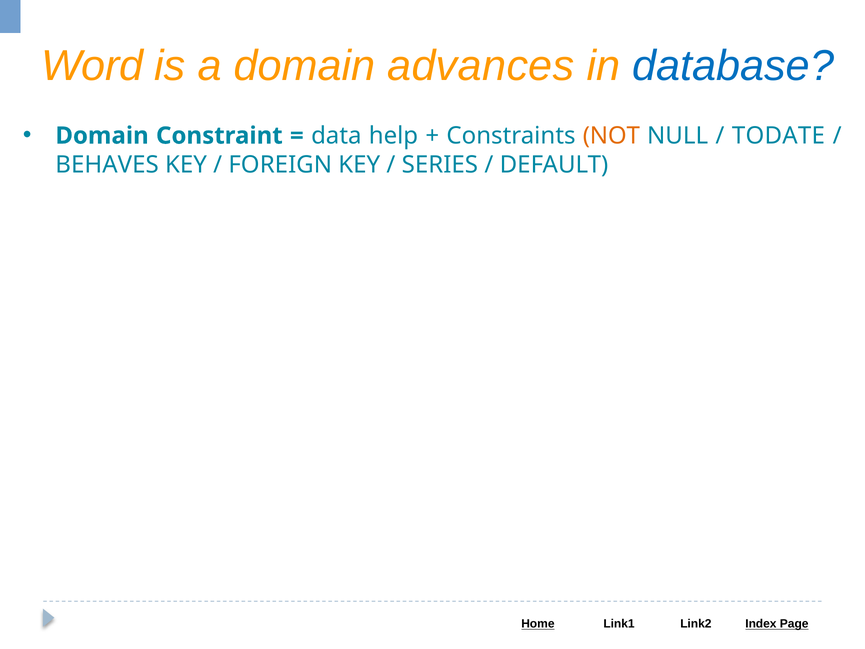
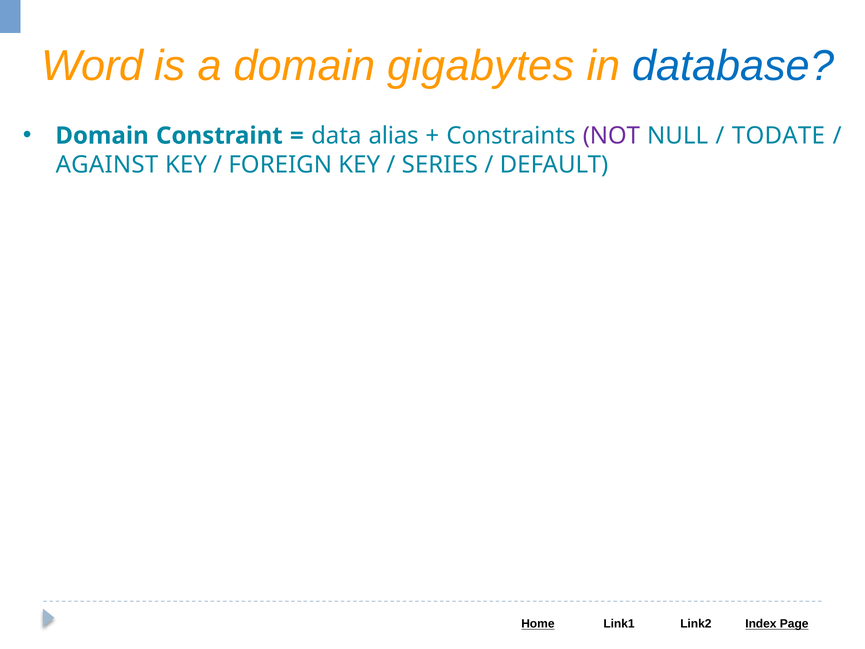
advances: advances -> gigabytes
help: help -> alias
NOT colour: orange -> purple
BEHAVES: BEHAVES -> AGAINST
